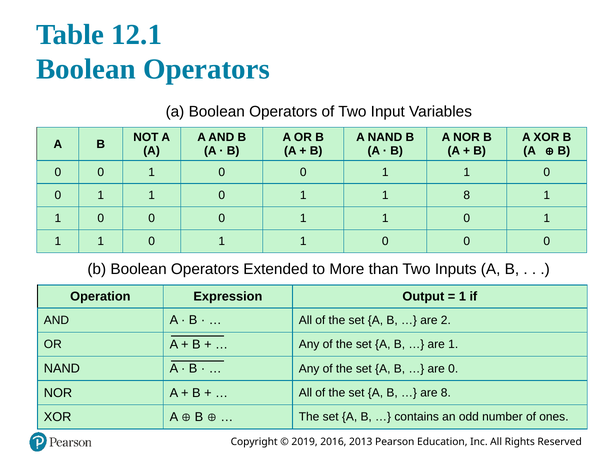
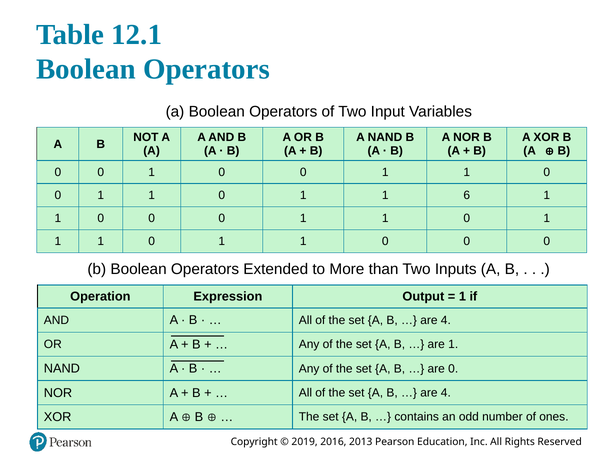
1 8: 8 -> 6
2 at (446, 320): 2 -> 4
8 at (446, 392): 8 -> 4
